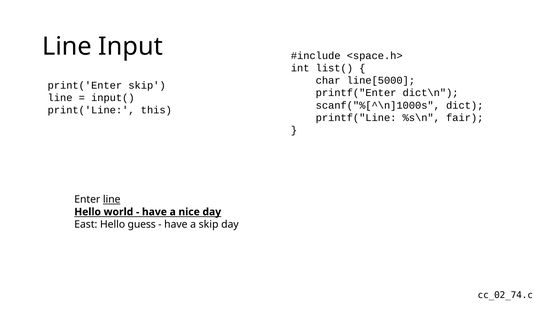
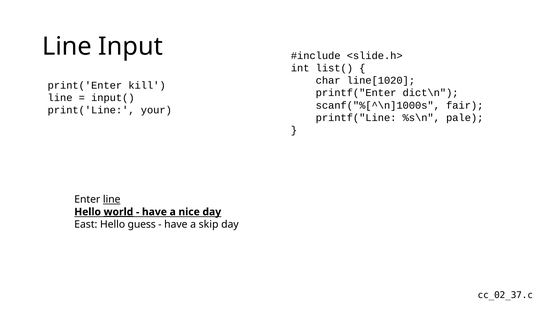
<space.h>: <space.h> -> <slide.h>
line[5000: line[5000 -> line[1020
print('Enter skip: skip -> kill
dict: dict -> fair
this: this -> your
fair: fair -> pale
world underline: none -> present
cc_02_74.c: cc_02_74.c -> cc_02_37.c
